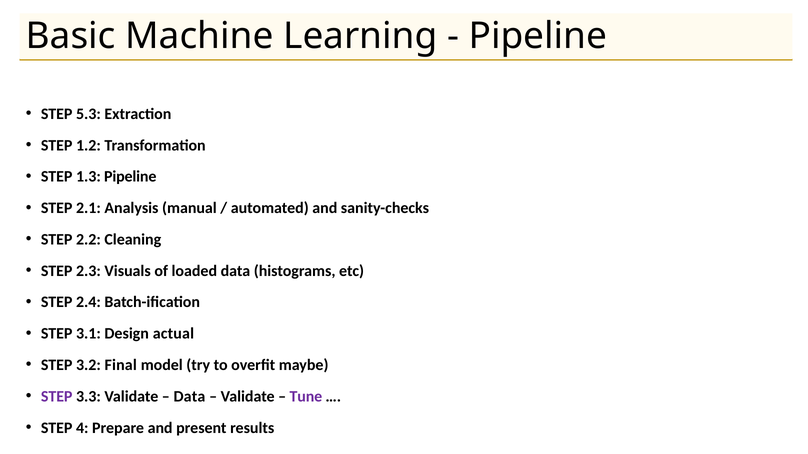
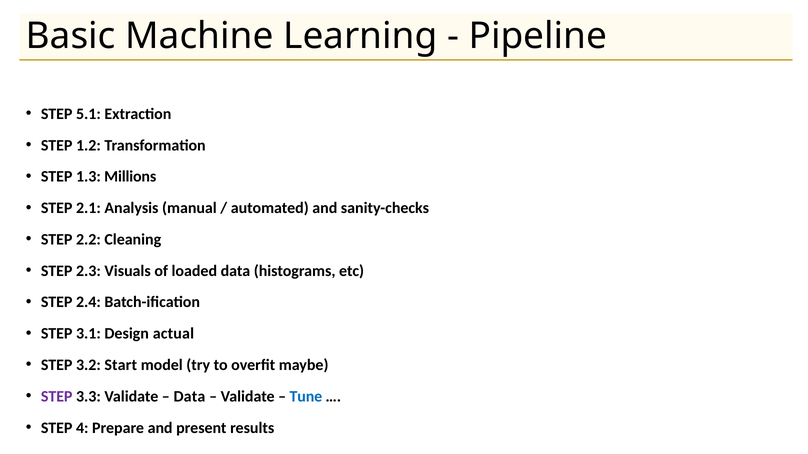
5.3: 5.3 -> 5.1
1.3 Pipeline: Pipeline -> Millions
Final: Final -> Start
Tune colour: purple -> blue
